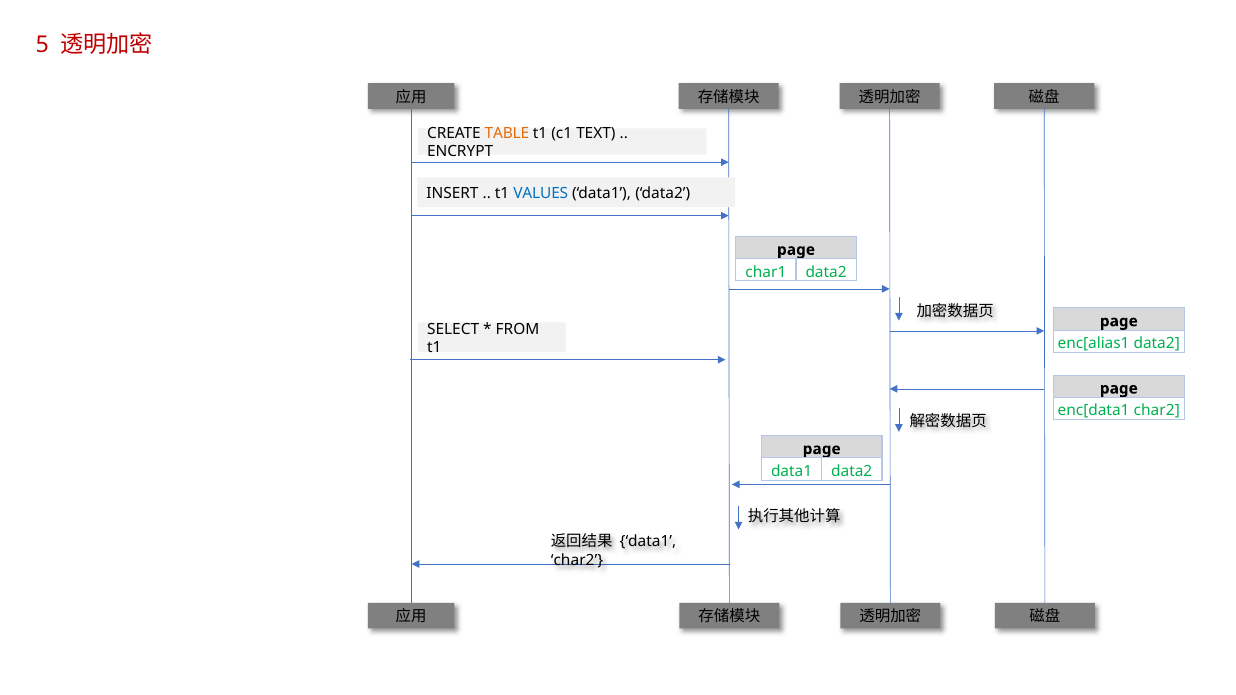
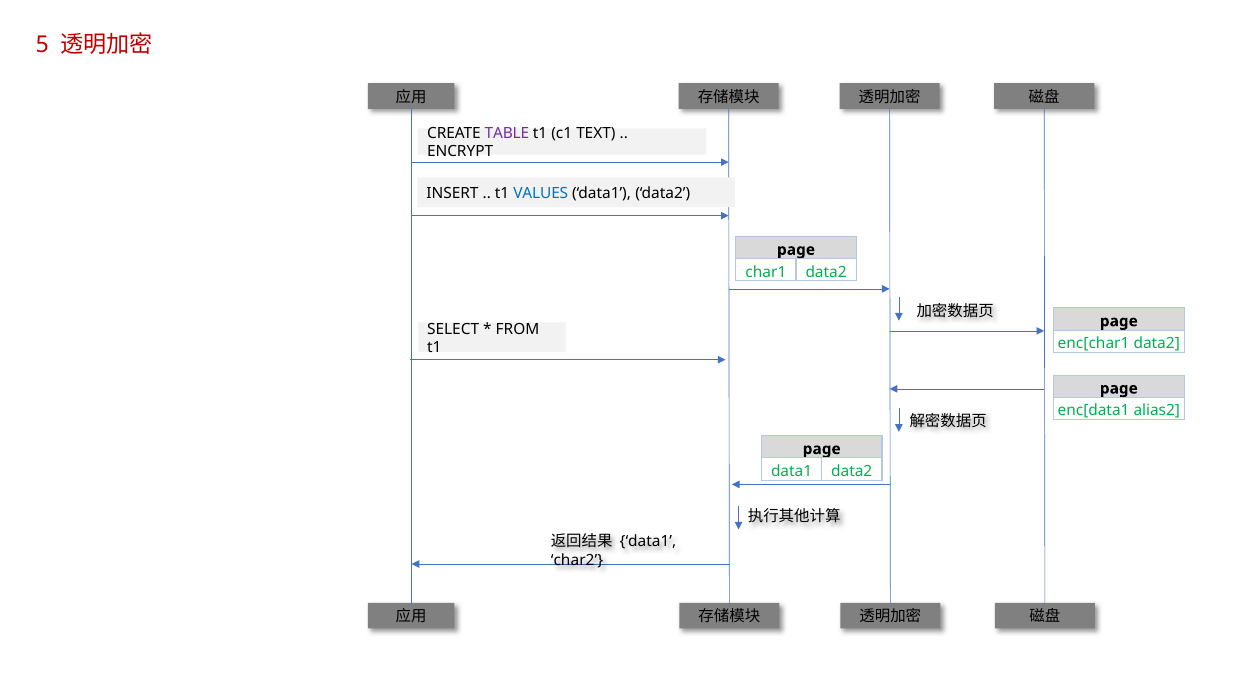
TABLE colour: orange -> purple
enc[alias1: enc[alias1 -> enc[char1
enc[data1 char2: char2 -> alias2
